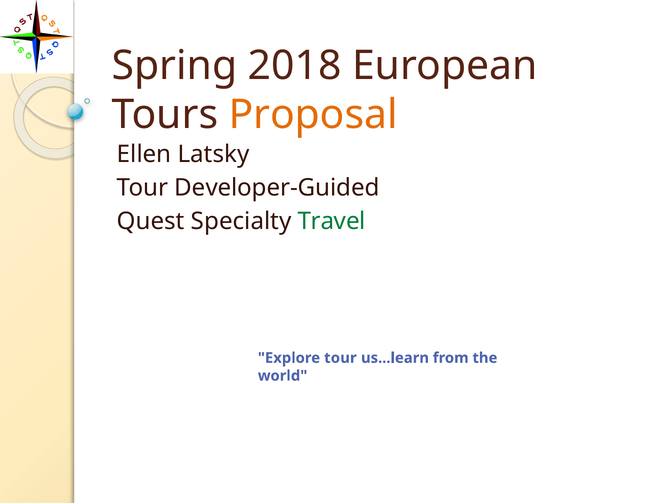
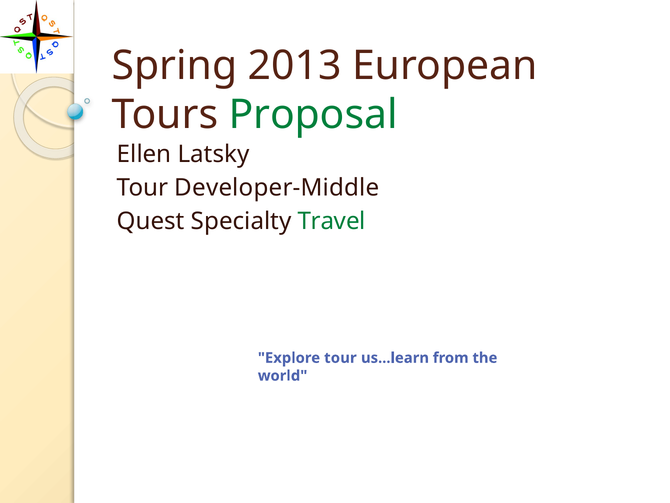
2018: 2018 -> 2013
Proposal colour: orange -> green
Developer-Guided: Developer-Guided -> Developer-Middle
